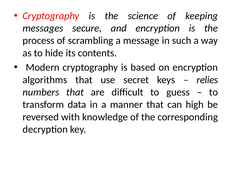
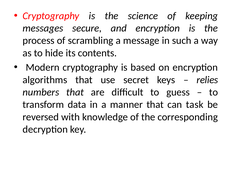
high: high -> task
